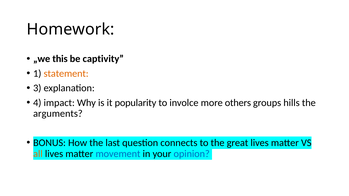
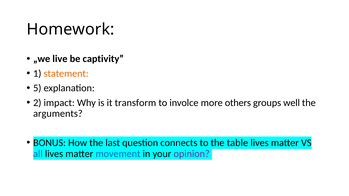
this: this -> live
3: 3 -> 5
4: 4 -> 2
popularity: popularity -> transform
hills: hills -> well
great: great -> table
all colour: orange -> blue
opinion colour: blue -> purple
